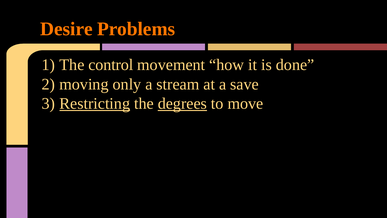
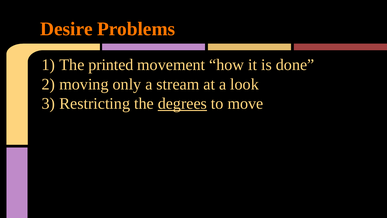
control: control -> printed
save: save -> look
Restricting underline: present -> none
